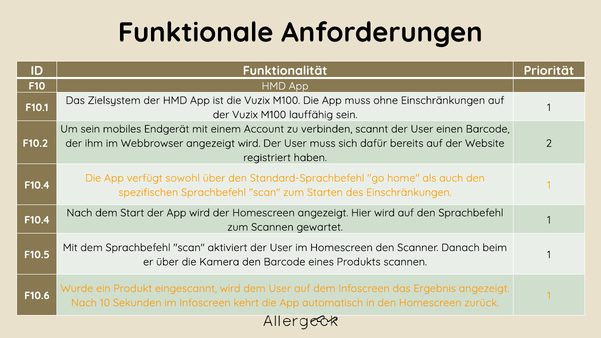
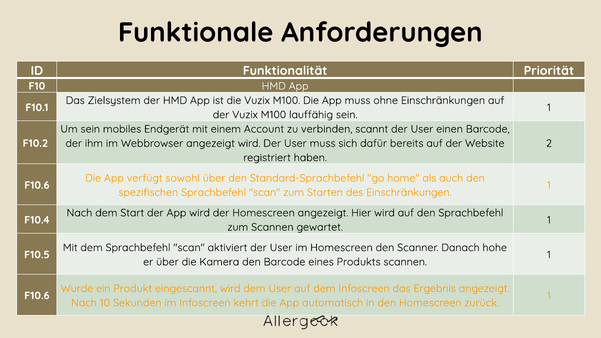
F10.4 at (37, 185): F10.4 -> F10.6
beim: beim -> hohe
